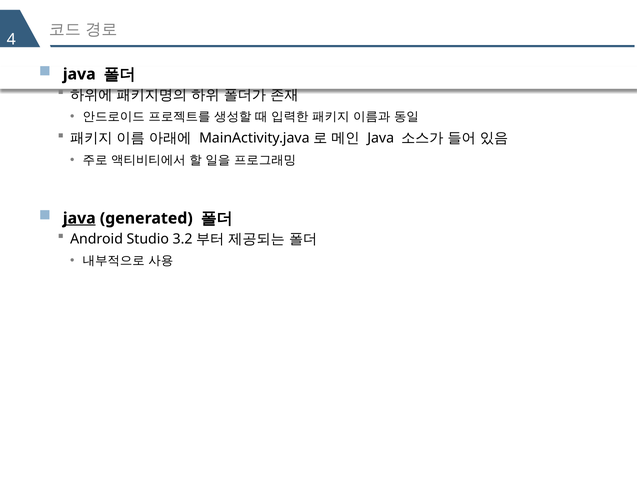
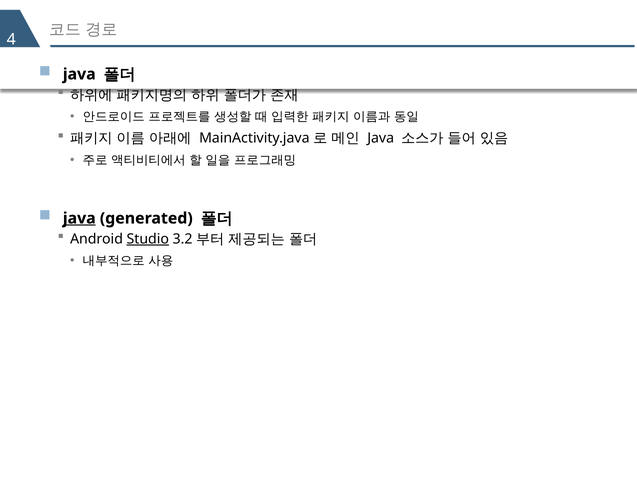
Studio underline: none -> present
